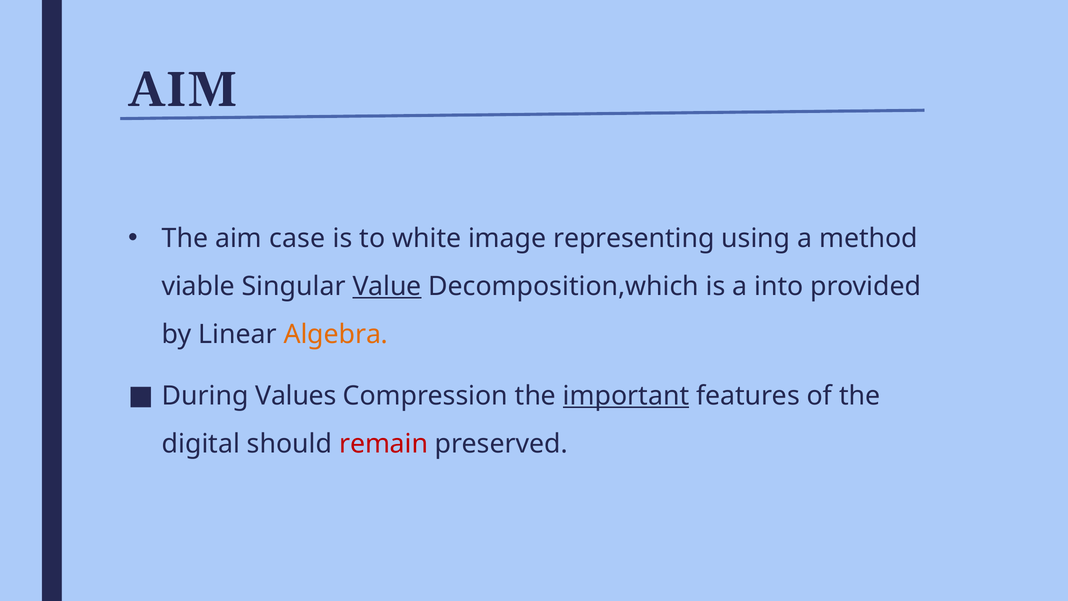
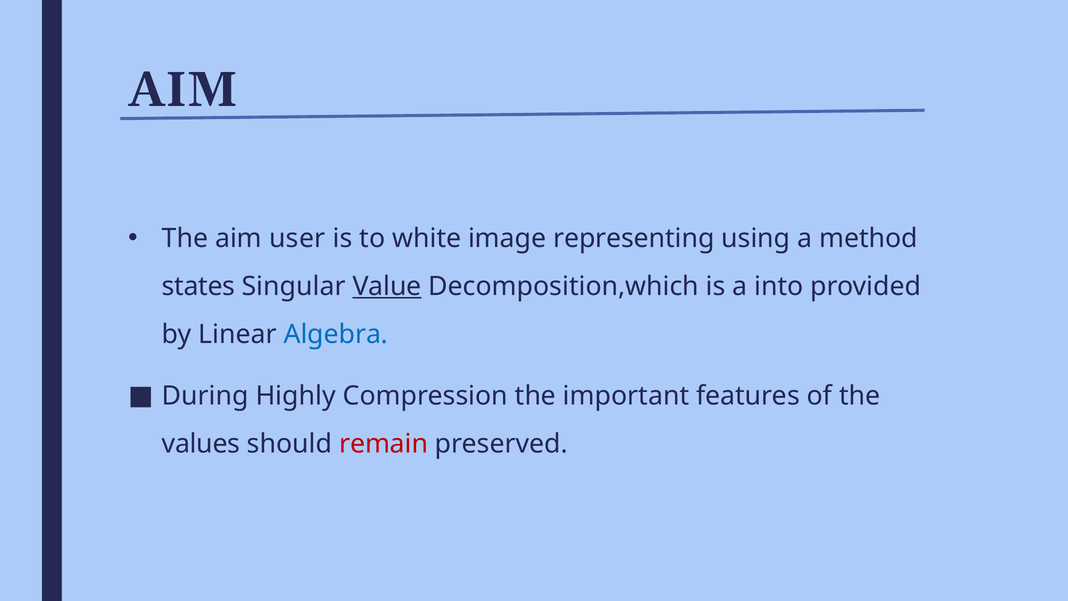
case: case -> user
viable: viable -> states
Algebra colour: orange -> blue
Values: Values -> Highly
important underline: present -> none
digital: digital -> values
